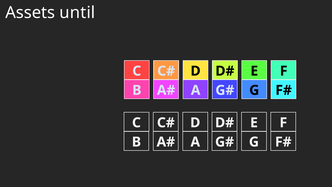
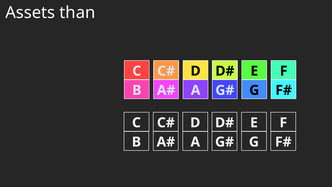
until: until -> than
